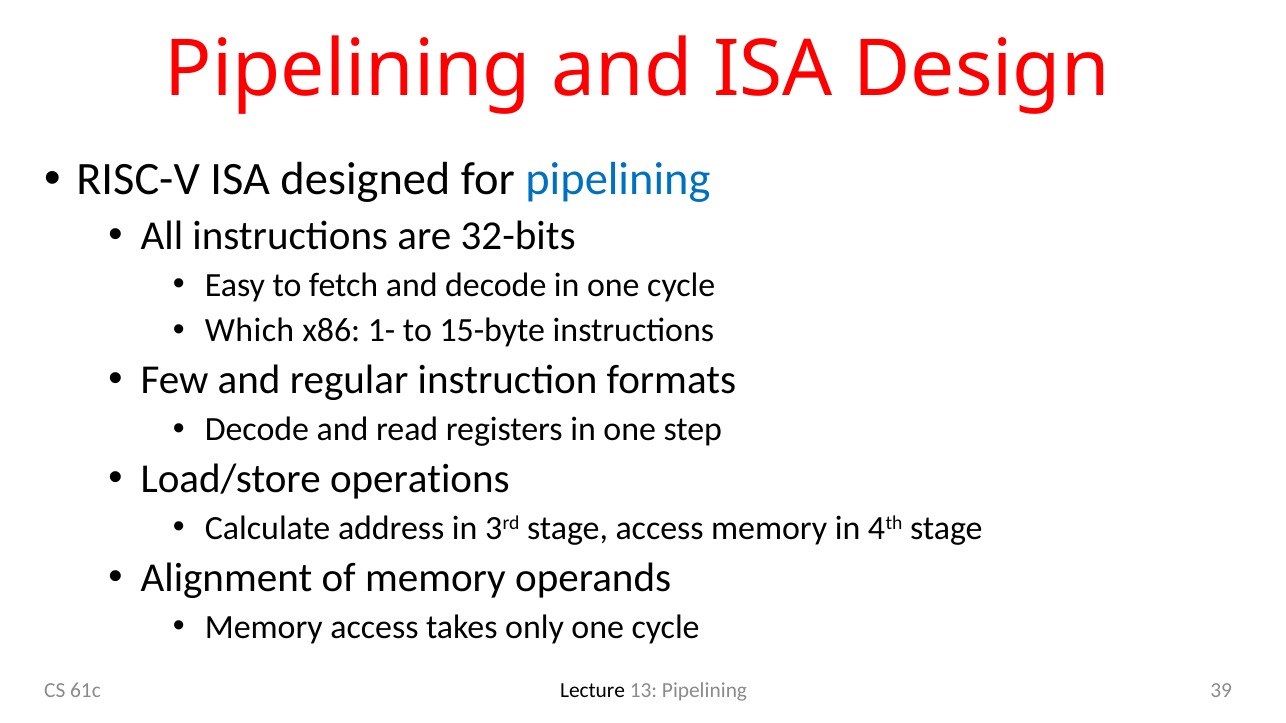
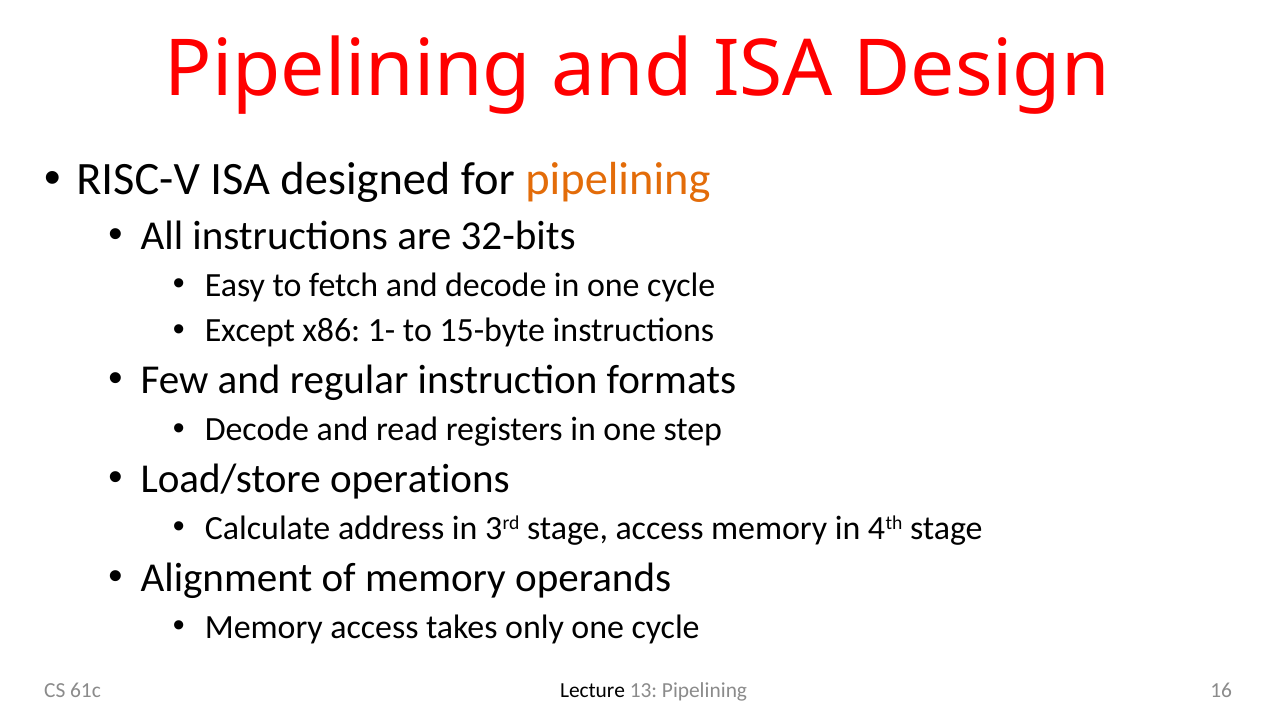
pipelining at (618, 180) colour: blue -> orange
Which: Which -> Except
39: 39 -> 16
